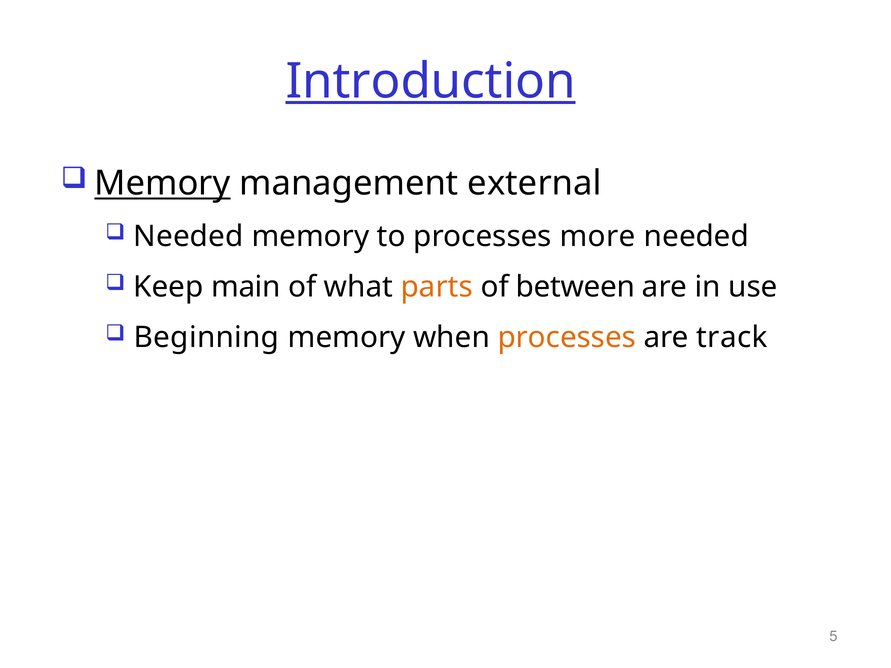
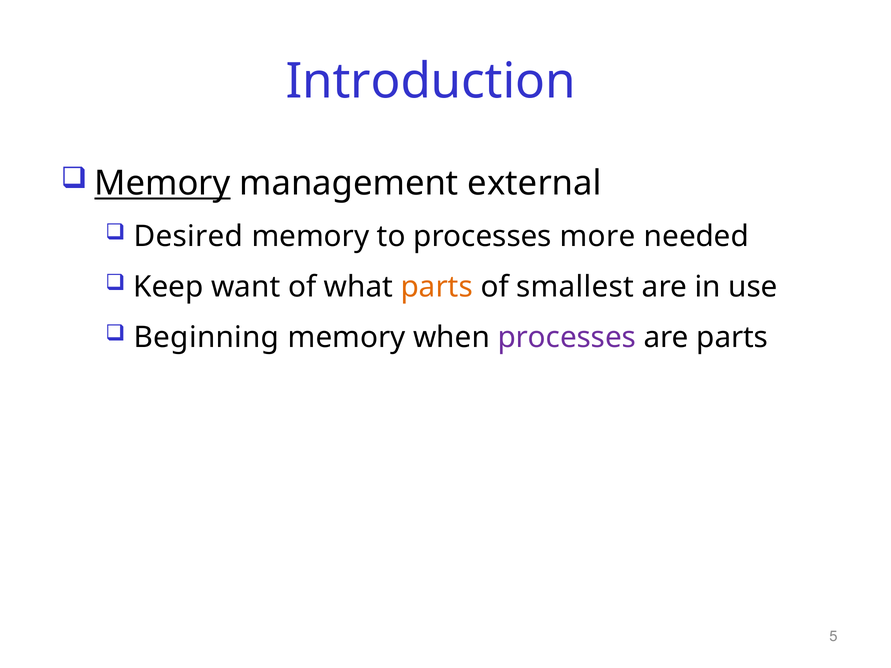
Introduction underline: present -> none
Needed at (188, 237): Needed -> Desired
main: main -> want
between: between -> smallest
processes at (567, 338) colour: orange -> purple
are track: track -> parts
